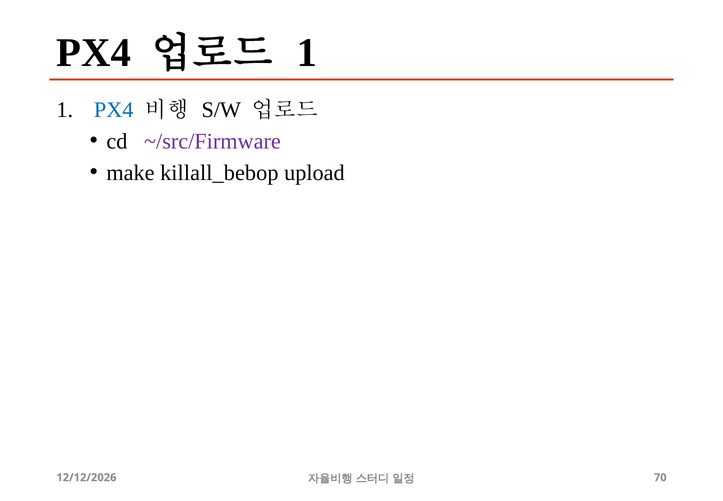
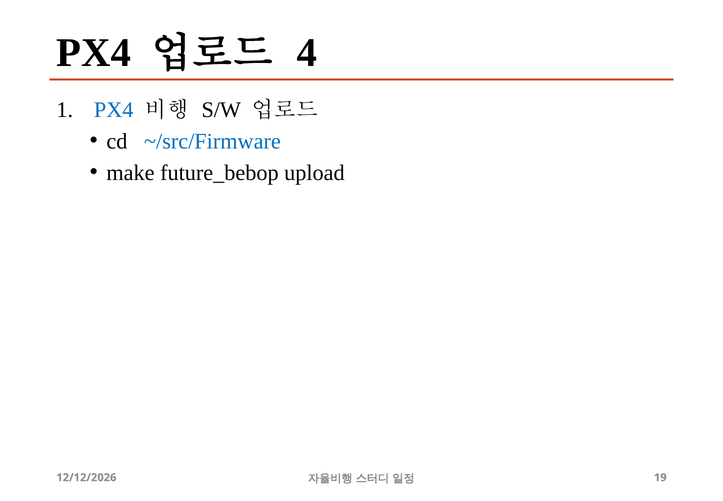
1 at (307, 53): 1 -> 4
~/src/Firmware colour: purple -> blue
killall_bebop: killall_bebop -> future_bebop
70: 70 -> 19
